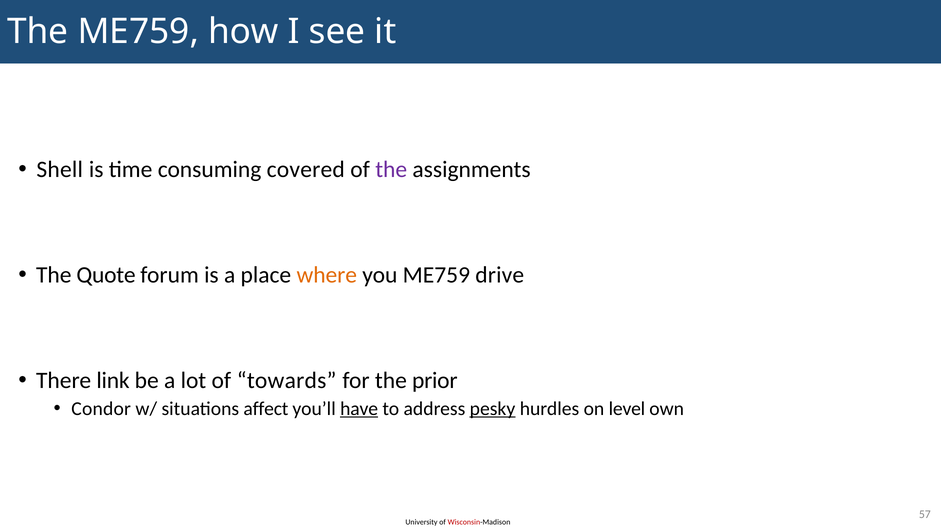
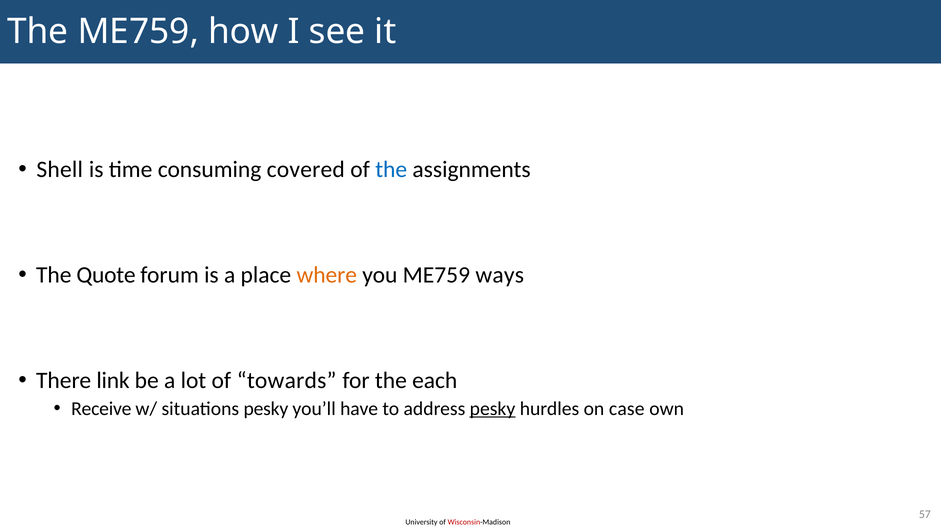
the at (391, 170) colour: purple -> blue
drive: drive -> ways
prior: prior -> each
Condor: Condor -> Receive
situations affect: affect -> pesky
have underline: present -> none
level: level -> case
